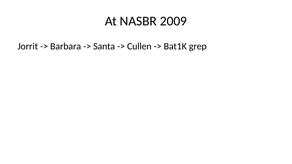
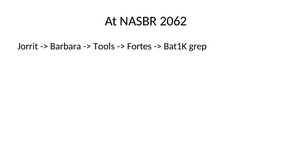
2009: 2009 -> 2062
Santa: Santa -> Tools
Cullen: Cullen -> Fortes
